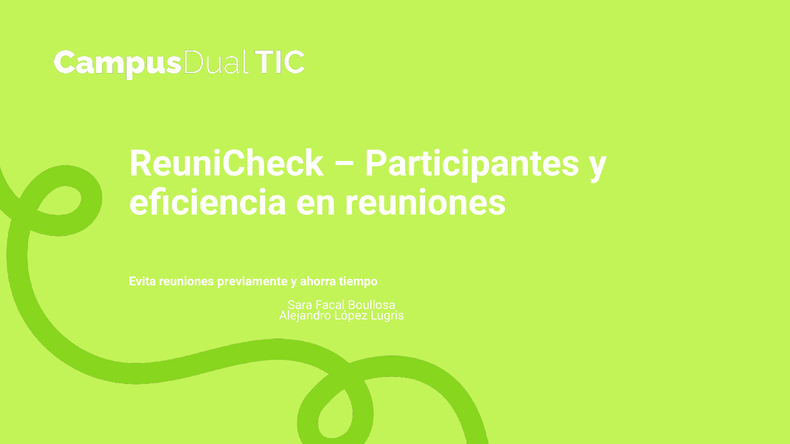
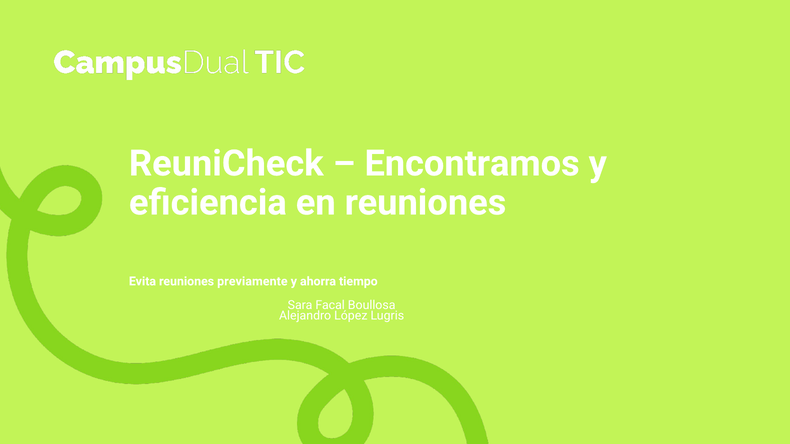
Participantes: Participantes -> Encontramos
